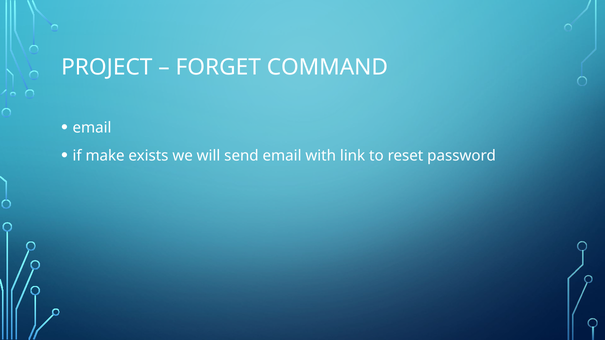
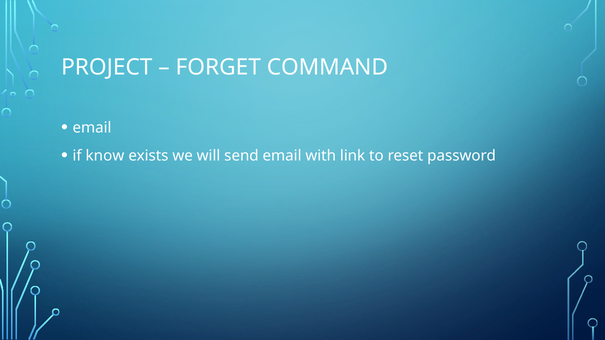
make: make -> know
